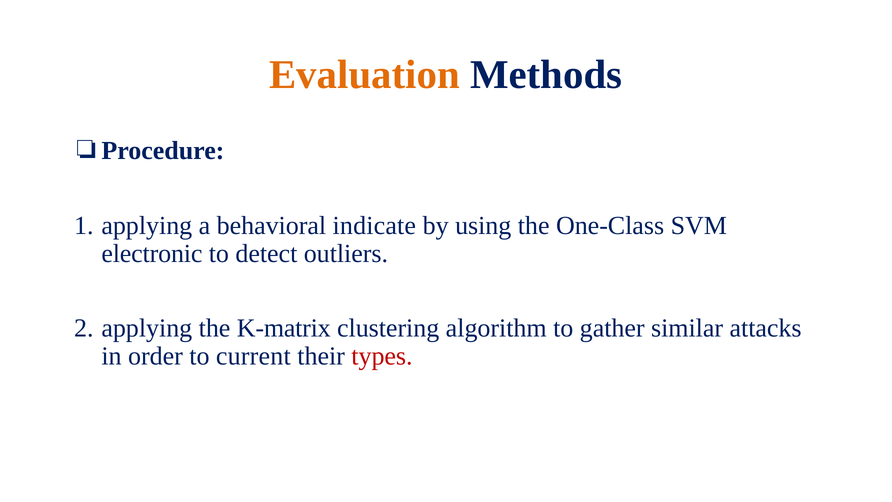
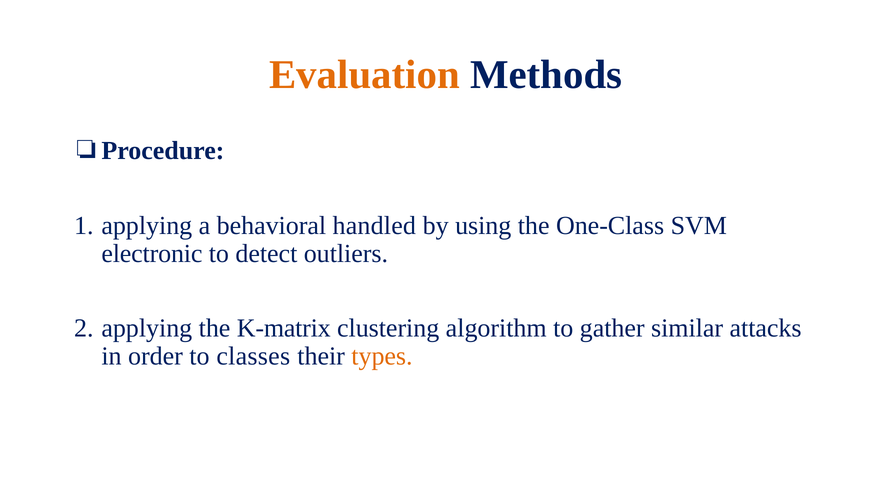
indicate: indicate -> handled
current: current -> classes
types colour: red -> orange
